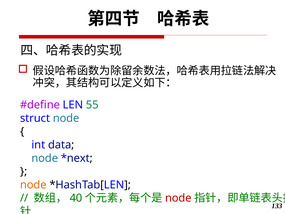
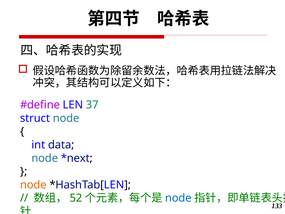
55: 55 -> 37
40: 40 -> 52
node at (178, 198) colour: red -> blue
